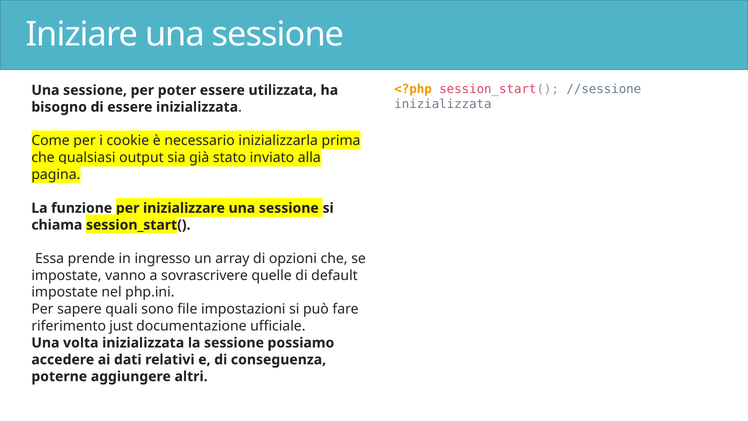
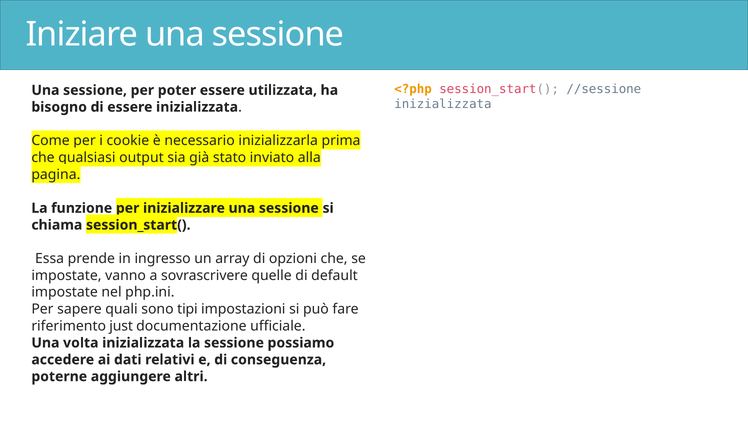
file: file -> tipi
